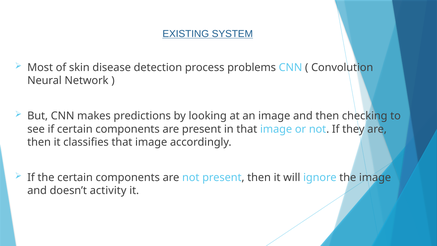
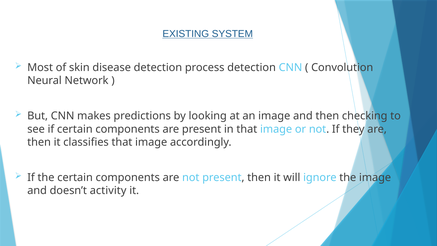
process problems: problems -> detection
